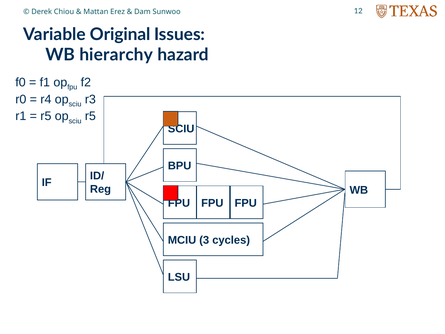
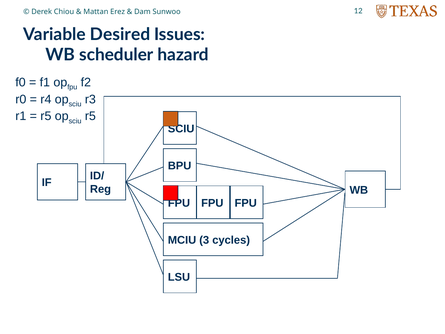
Original: Original -> Desired
hierarchy: hierarchy -> scheduler
